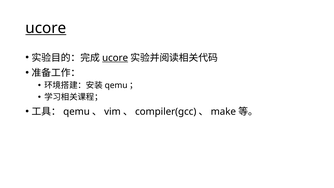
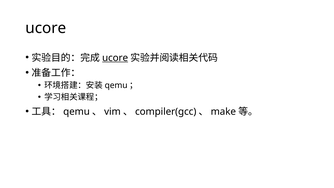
ucore at (46, 28) underline: present -> none
